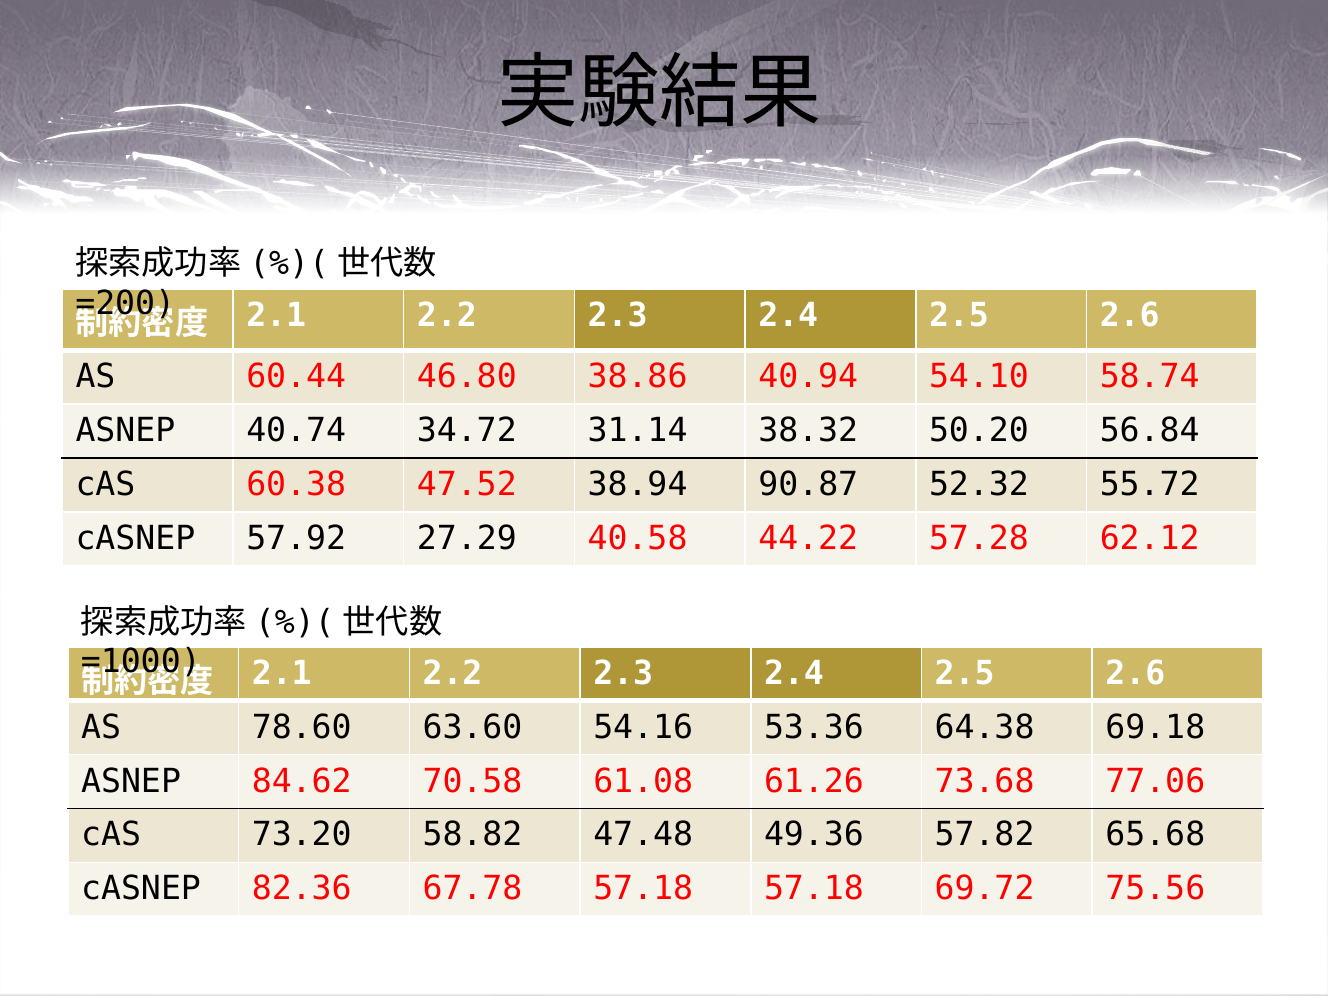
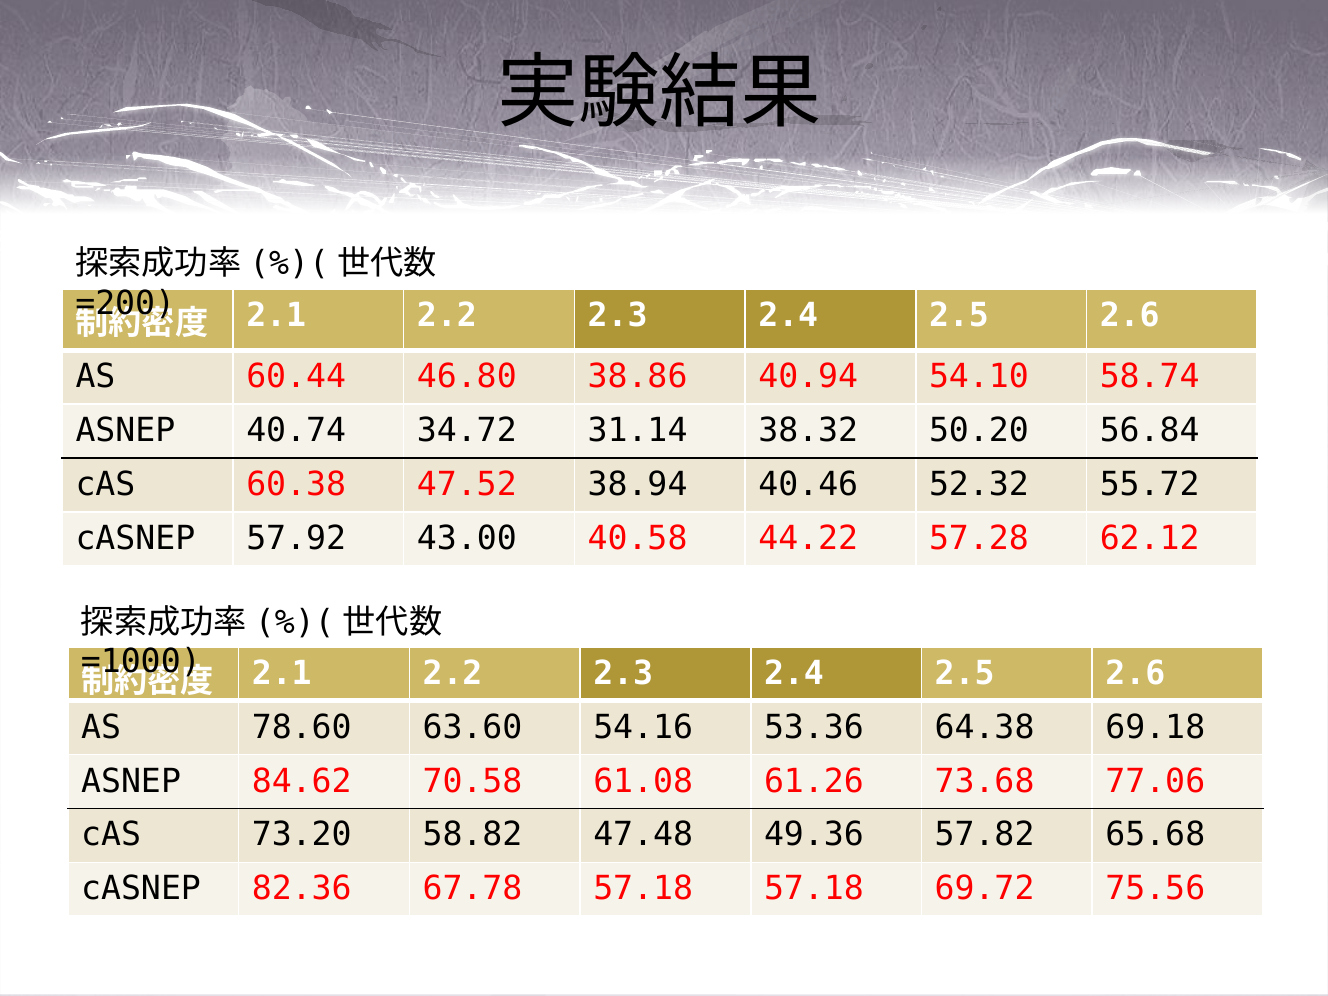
90.87: 90.87 -> 40.46
27.29: 27.29 -> 43.00
